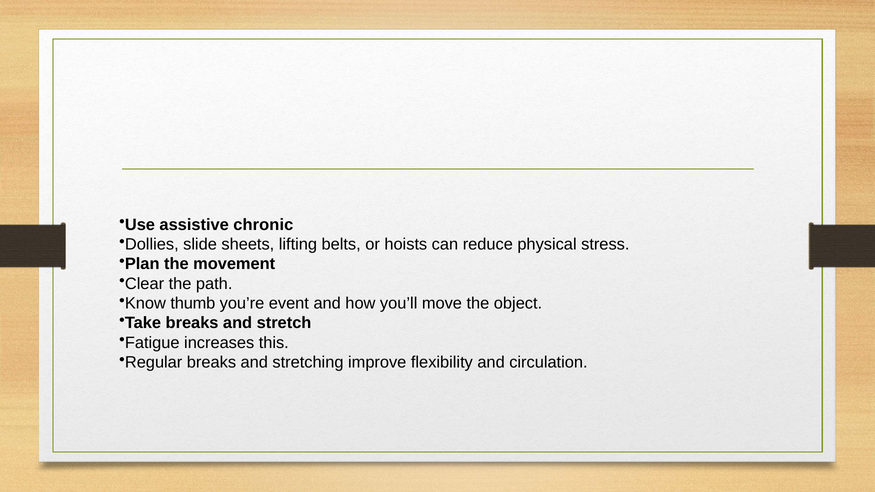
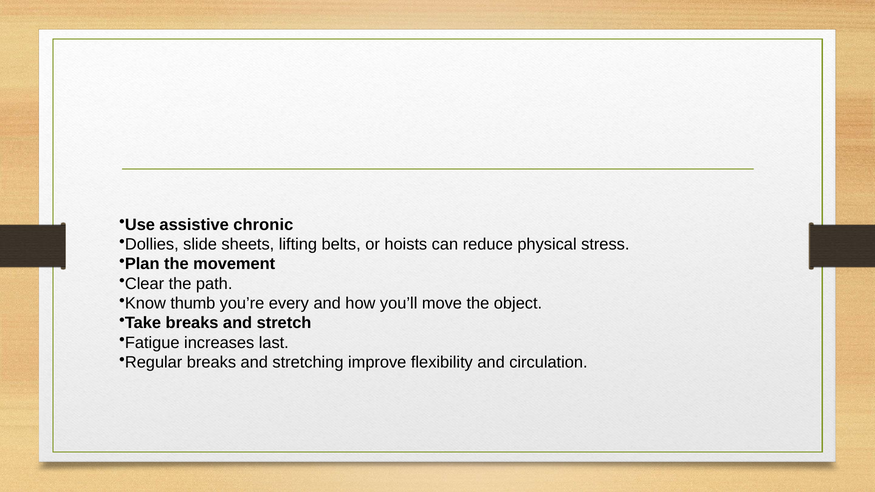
event: event -> every
this: this -> last
